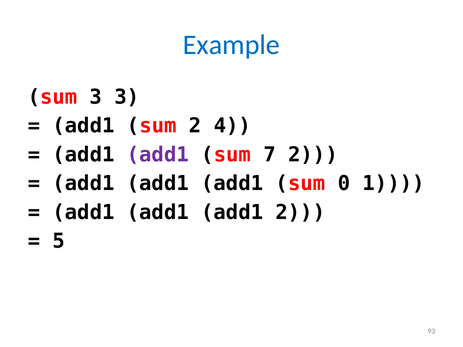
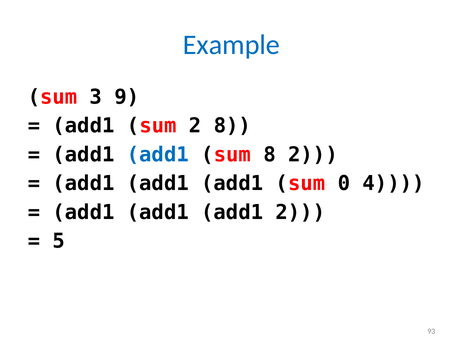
3 3: 3 -> 9
2 4: 4 -> 8
add1 at (158, 155) colour: purple -> blue
sum 7: 7 -> 8
1: 1 -> 4
